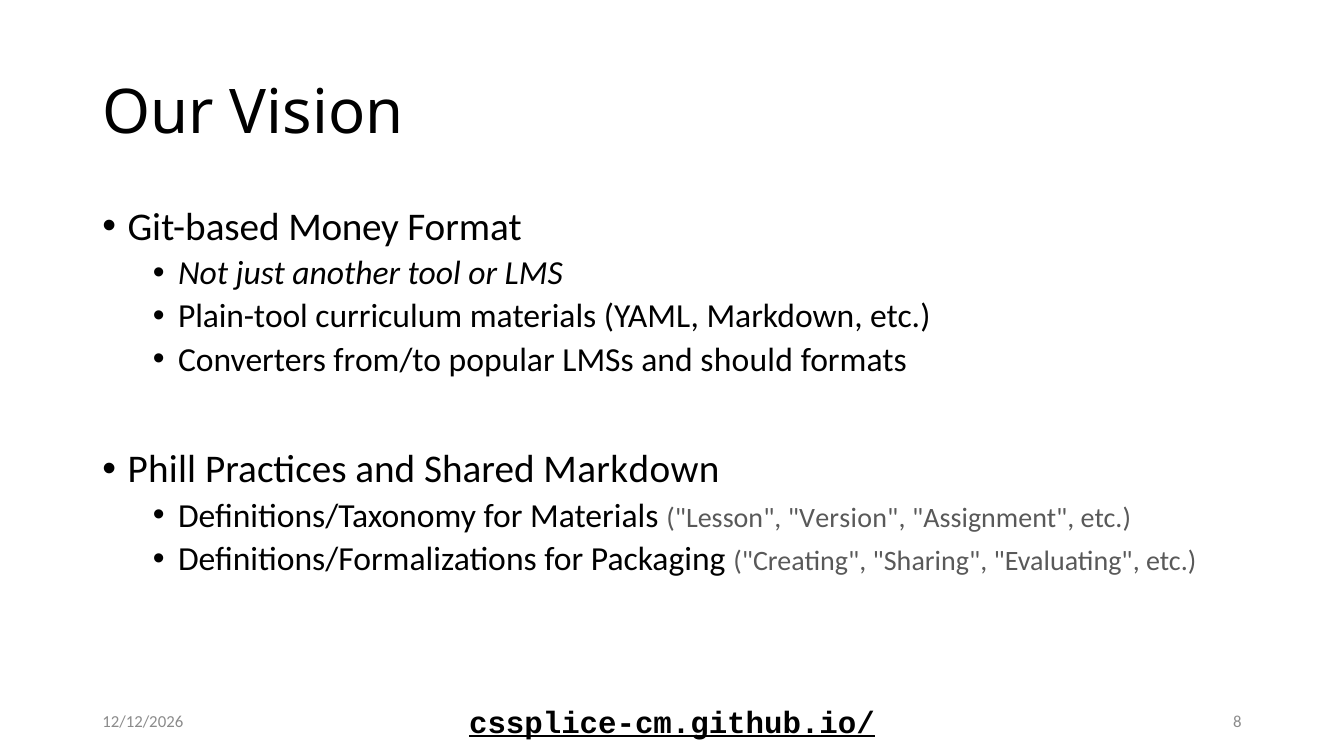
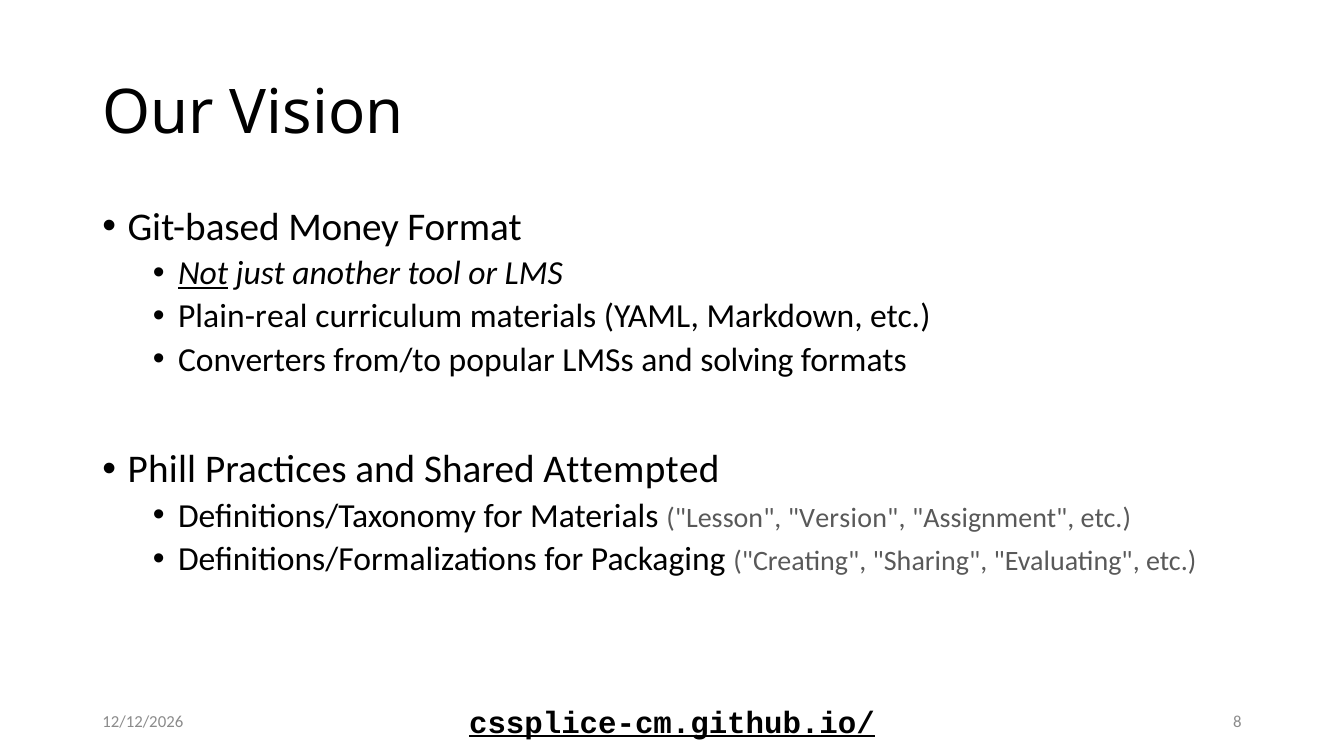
Not underline: none -> present
Plain-tool: Plain-tool -> Plain-real
should: should -> solving
Shared Markdown: Markdown -> Attempted
